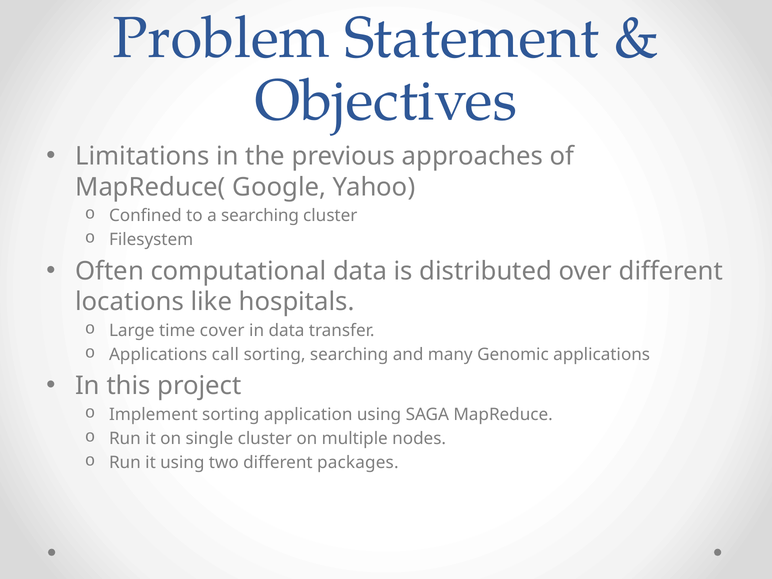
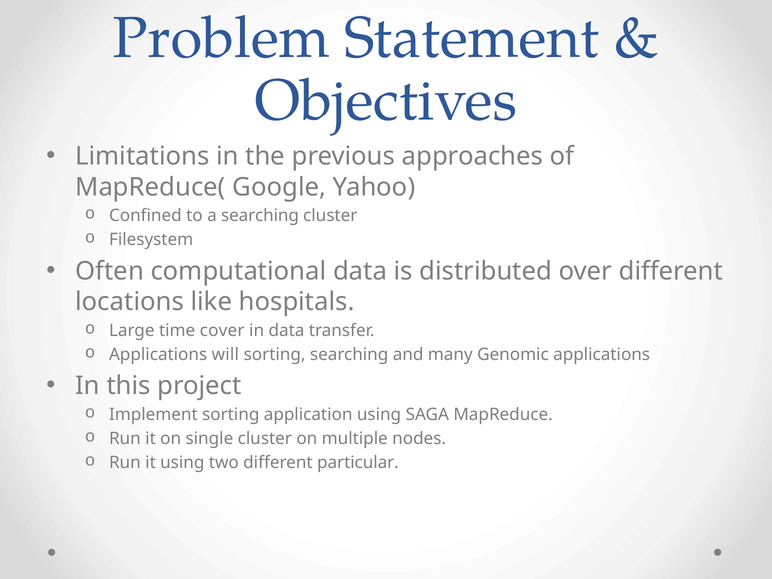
call: call -> will
packages: packages -> particular
